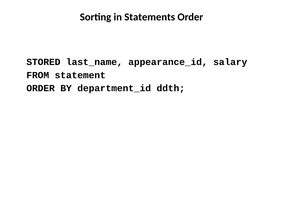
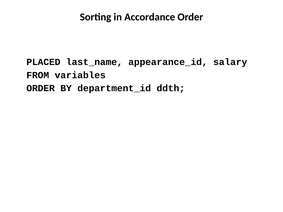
Statements: Statements -> Accordance
STORED: STORED -> PLACED
statement: statement -> variables
